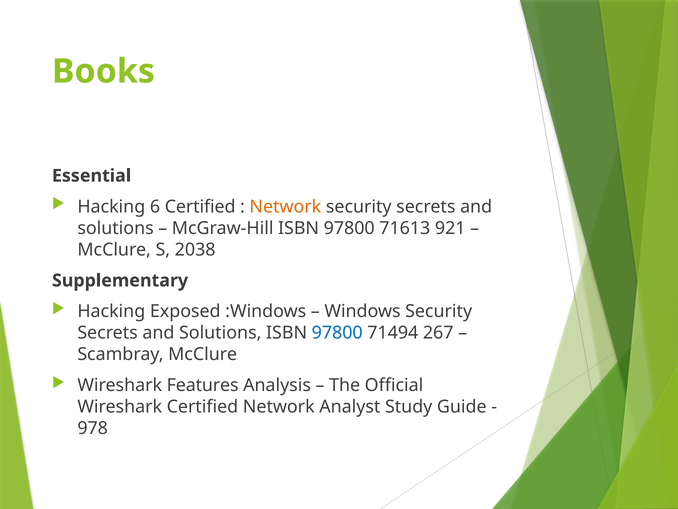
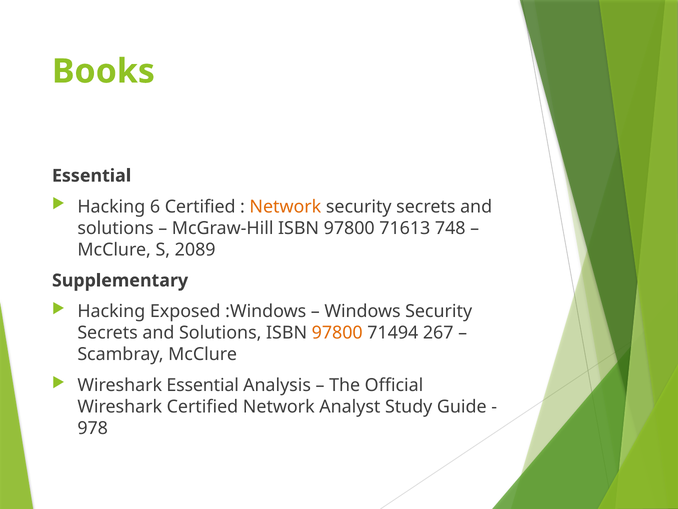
921: 921 -> 748
2038: 2038 -> 2089
97800 at (337, 333) colour: blue -> orange
Wireshark Features: Features -> Essential
